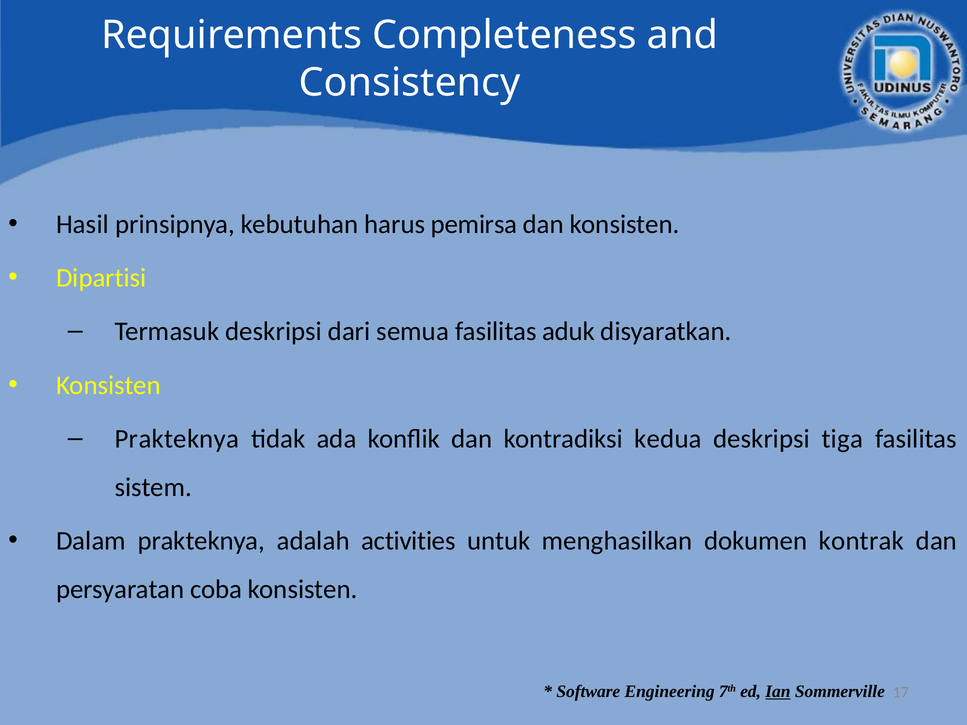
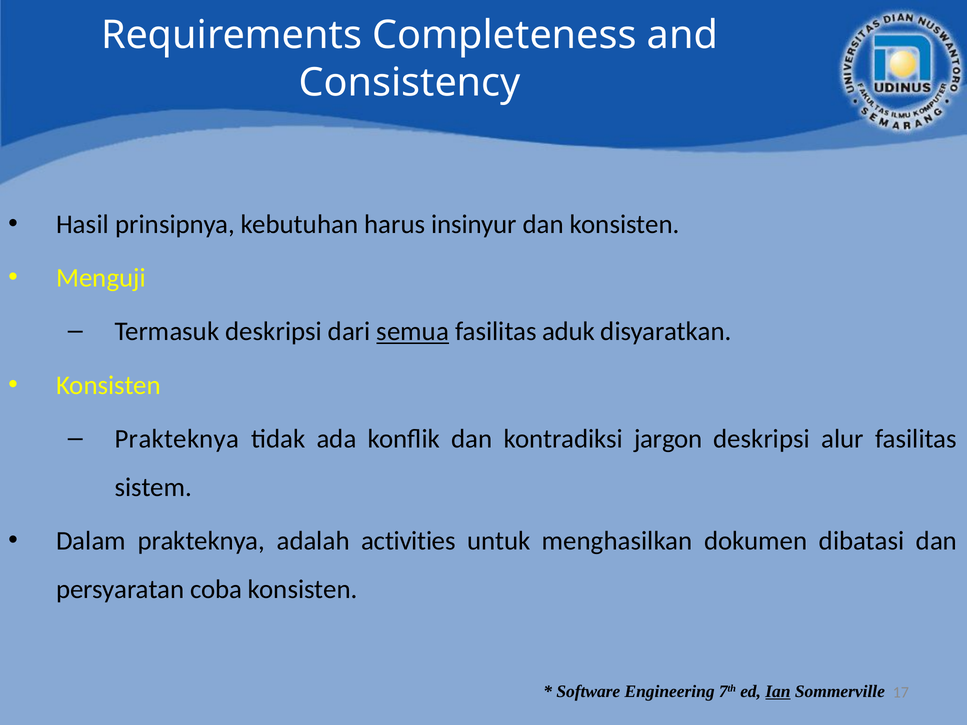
pemirsa: pemirsa -> insinyur
Dipartisi: Dipartisi -> Menguji
semua underline: none -> present
kedua: kedua -> jargon
tiga: tiga -> alur
kontrak: kontrak -> dibatasi
